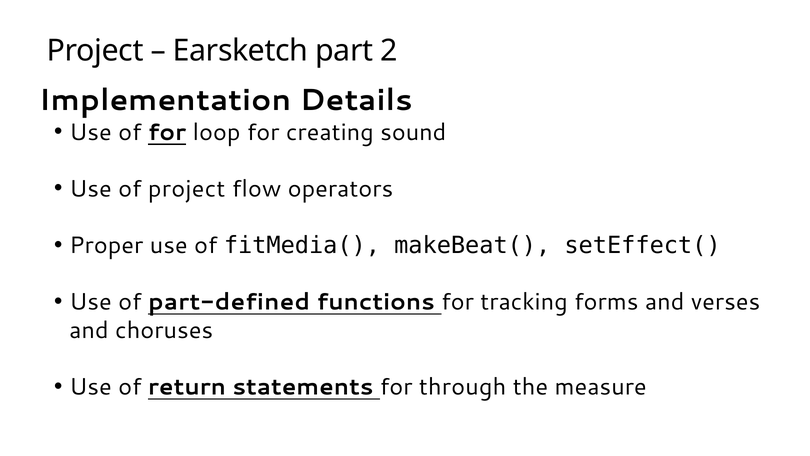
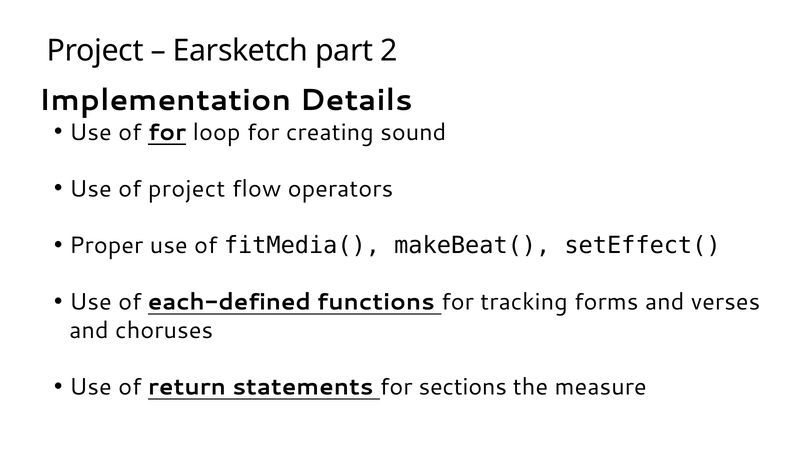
part-defined: part-defined -> each-defined
through: through -> sections
